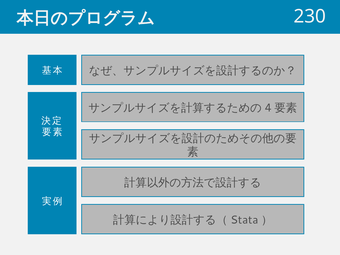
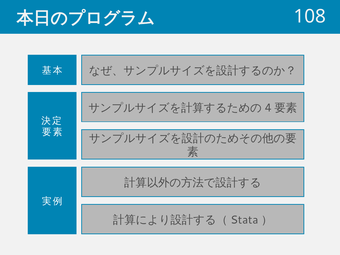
230: 230 -> 108
